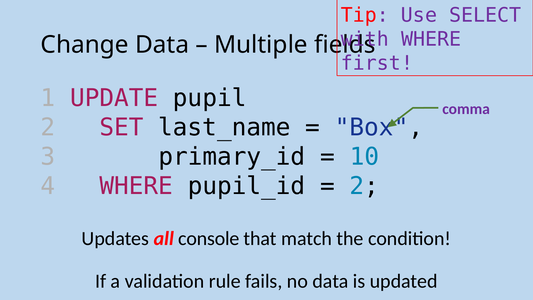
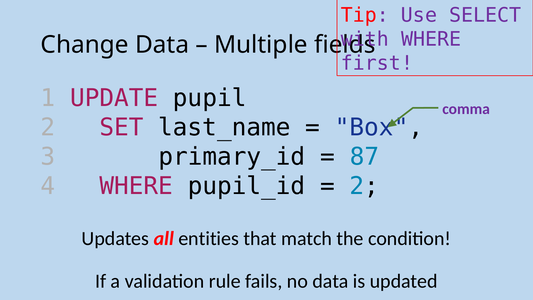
10: 10 -> 87
console: console -> entities
